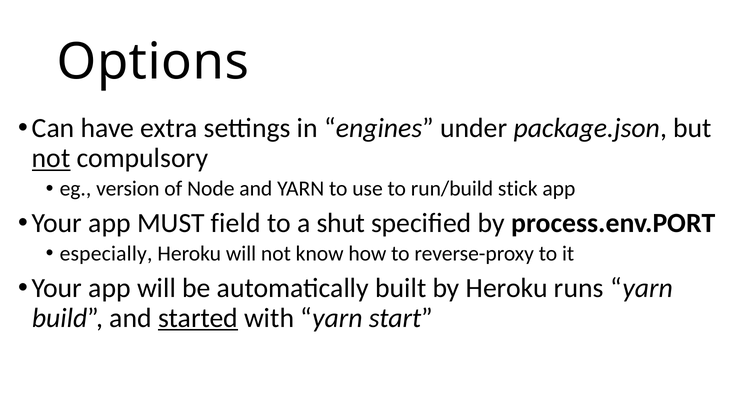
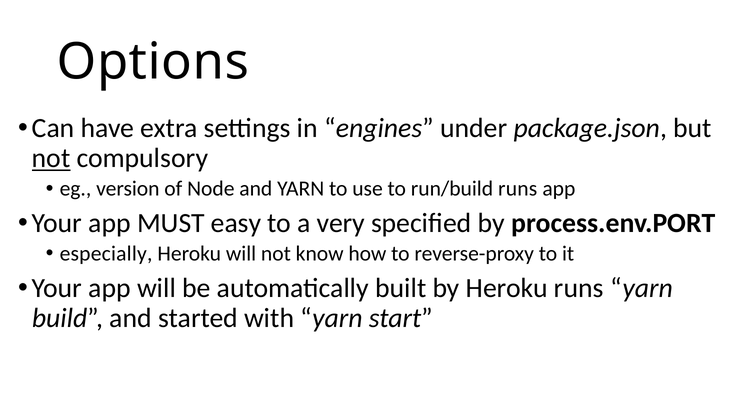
run/build stick: stick -> runs
field: field -> easy
shut: shut -> very
started underline: present -> none
